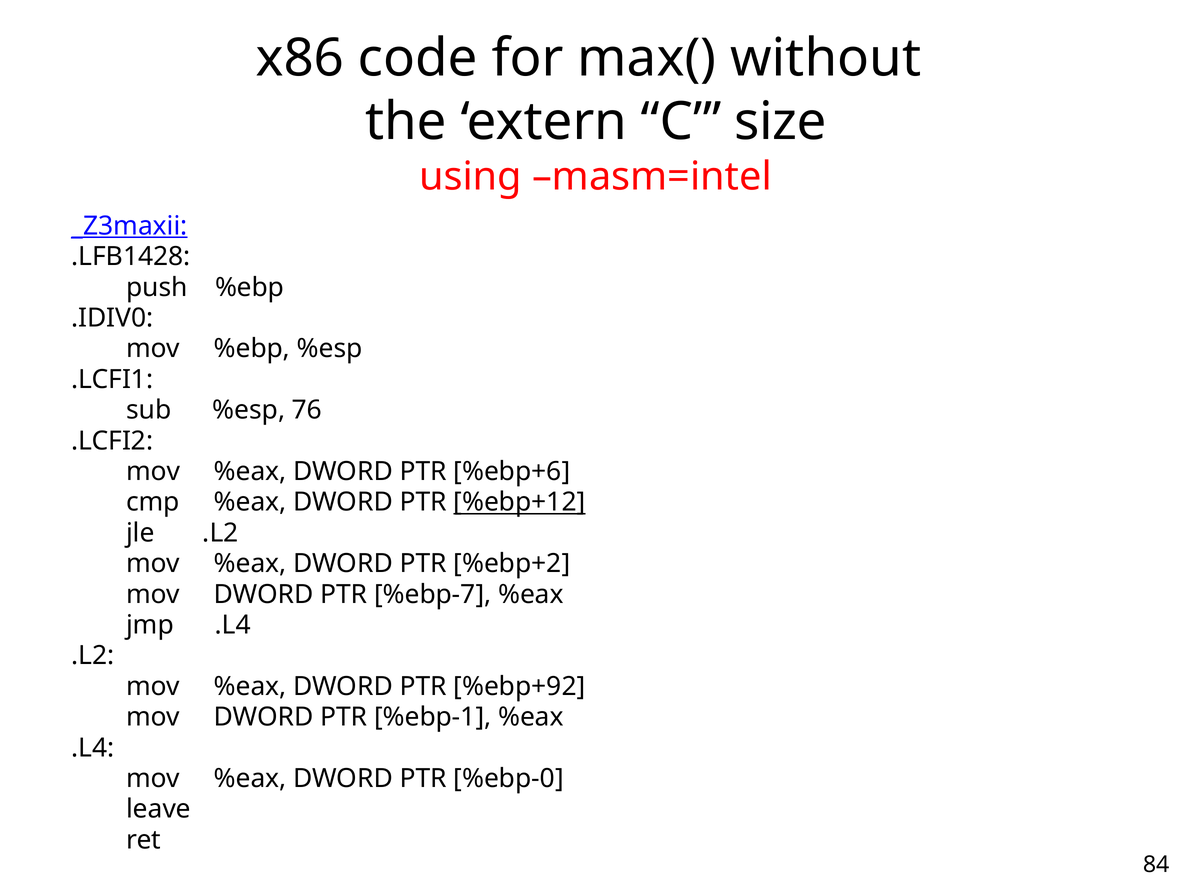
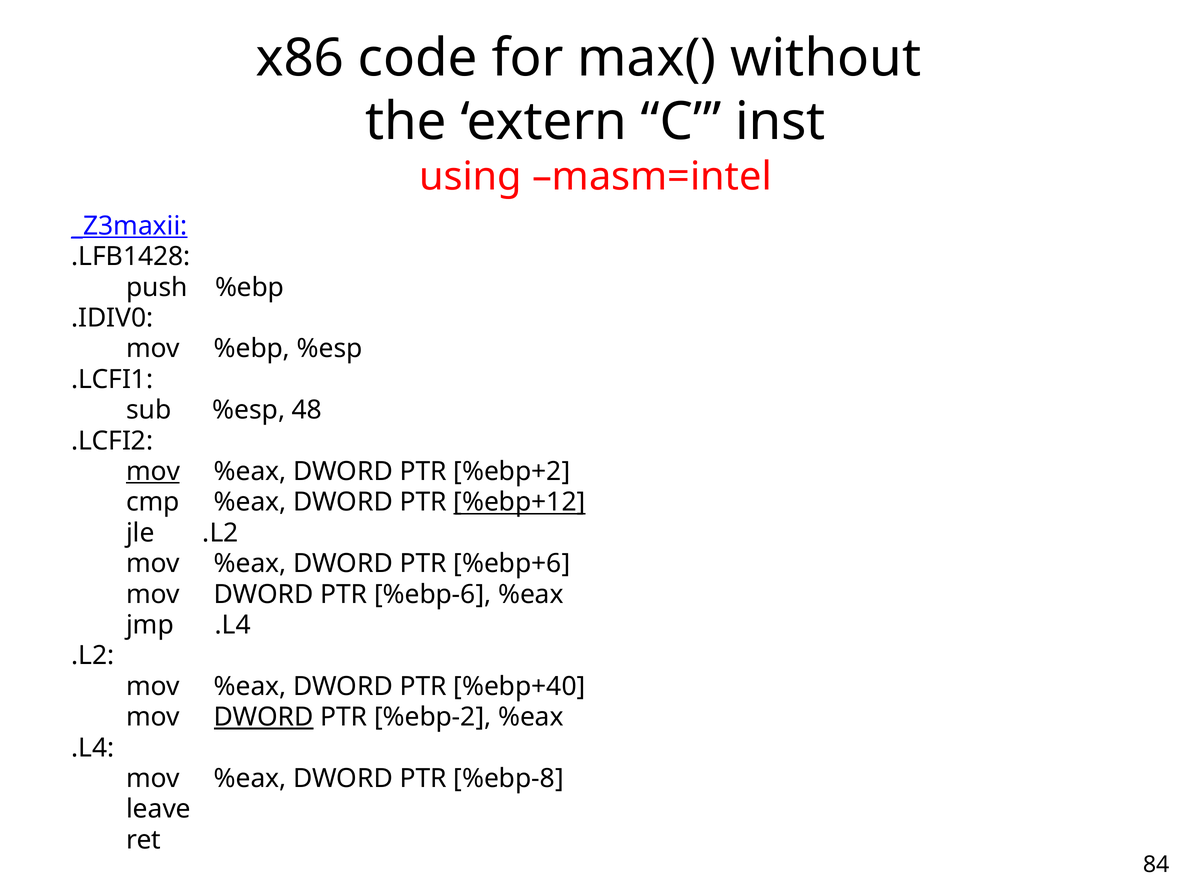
size: size -> inst
76: 76 -> 48
mov at (153, 472) underline: none -> present
%ebp+6: %ebp+6 -> %ebp+2
%ebp+2: %ebp+2 -> %ebp+6
%ebp-7: %ebp-7 -> %ebp-6
%ebp+92: %ebp+92 -> %ebp+40
DWORD at (264, 717) underline: none -> present
%ebp-1: %ebp-1 -> %ebp-2
%ebp-0: %ebp-0 -> %ebp-8
